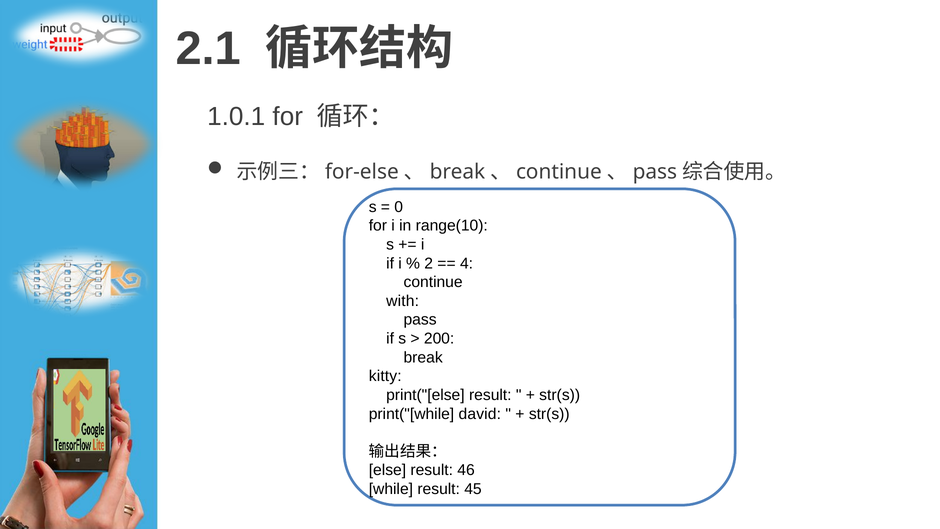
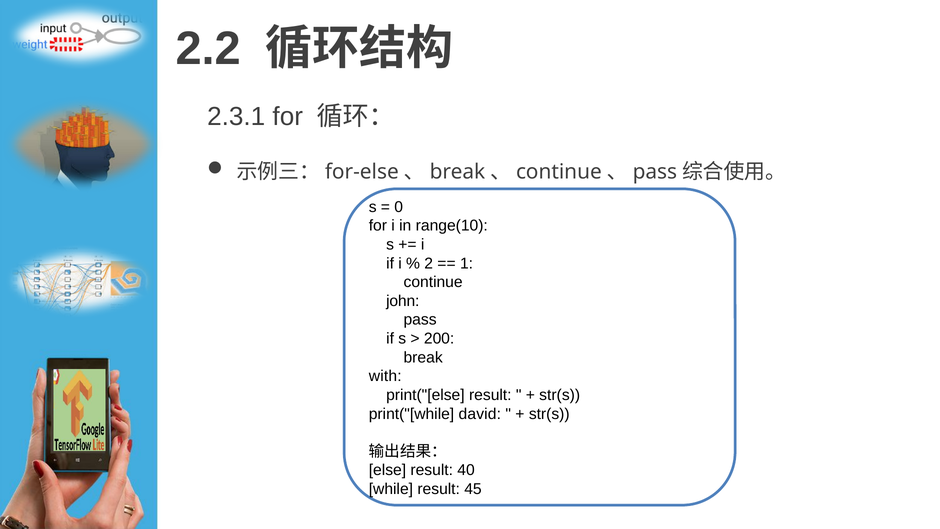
2.1: 2.1 -> 2.2
1.0.1: 1.0.1 -> 2.3.1
4: 4 -> 1
with: with -> john
kitty: kitty -> with
46: 46 -> 40
